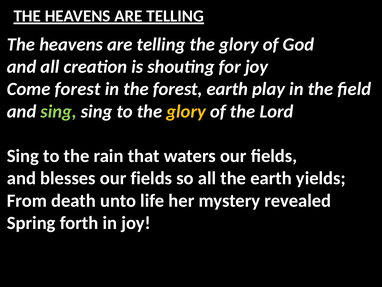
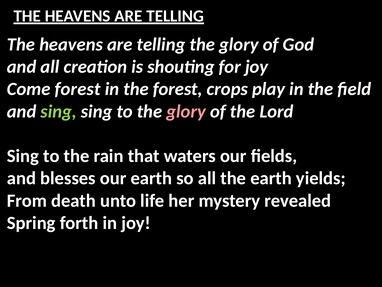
forest earth: earth -> crops
glory at (186, 111) colour: yellow -> pink
blesses our fields: fields -> earth
